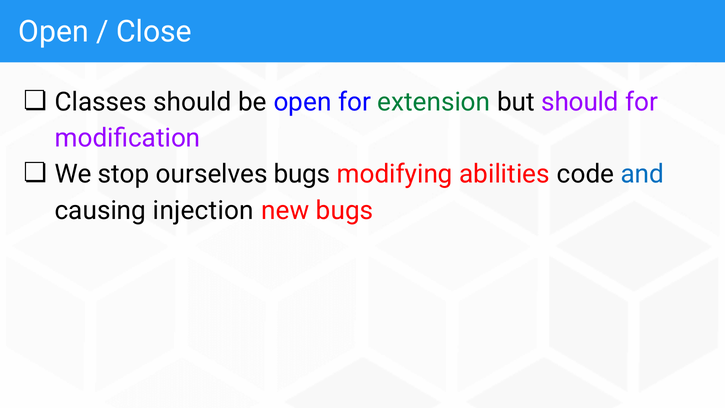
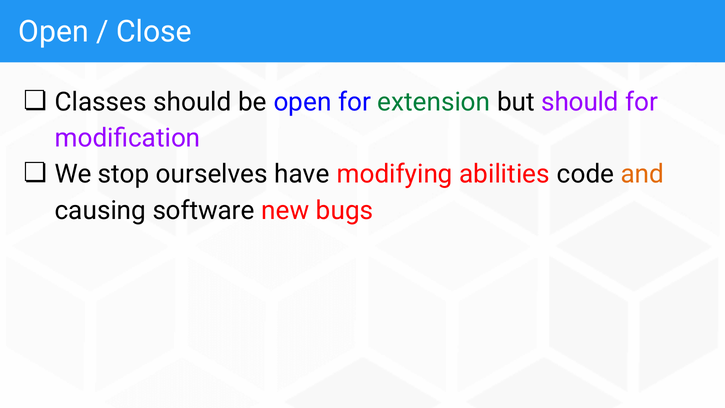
ourselves bugs: bugs -> have
and colour: blue -> orange
injection: injection -> software
